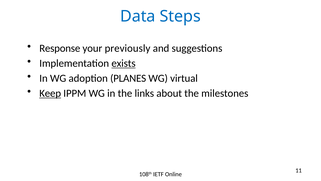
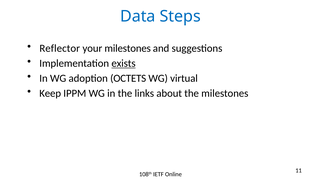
Response: Response -> Reflector
your previously: previously -> milestones
PLANES: PLANES -> OCTETS
Keep underline: present -> none
